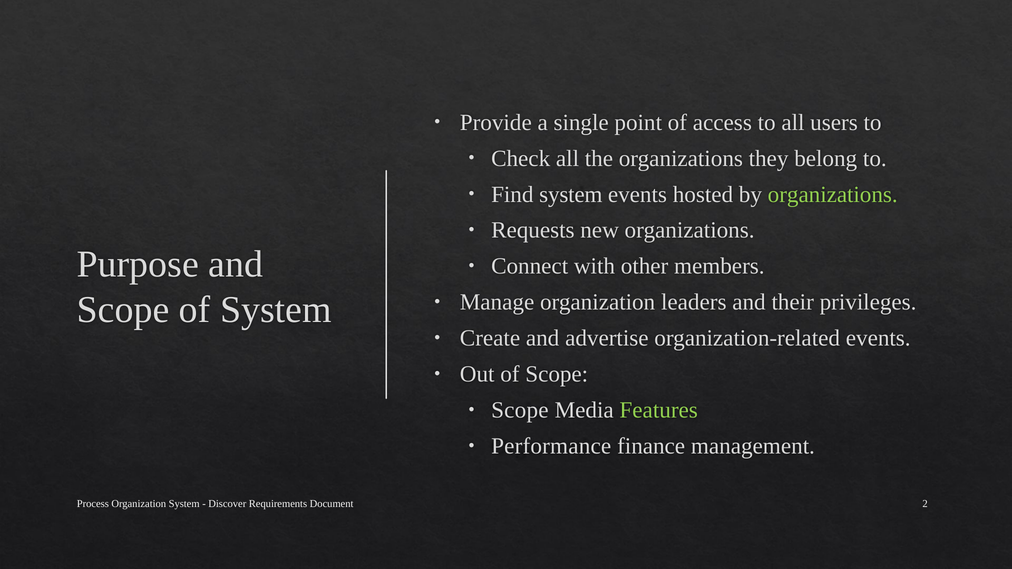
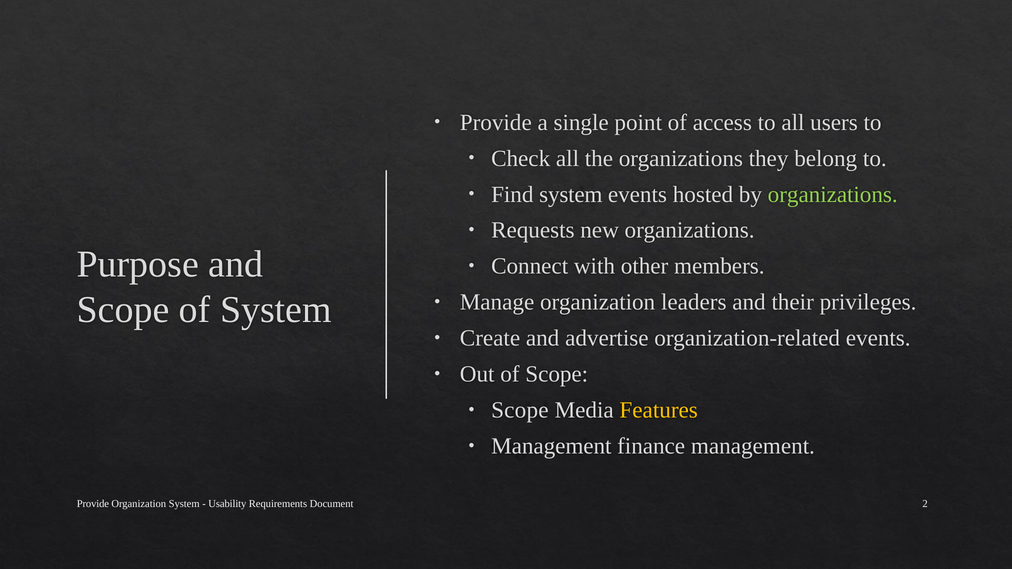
Features colour: light green -> yellow
Performance at (551, 446): Performance -> Management
Process at (93, 504): Process -> Provide
Discover: Discover -> Usability
